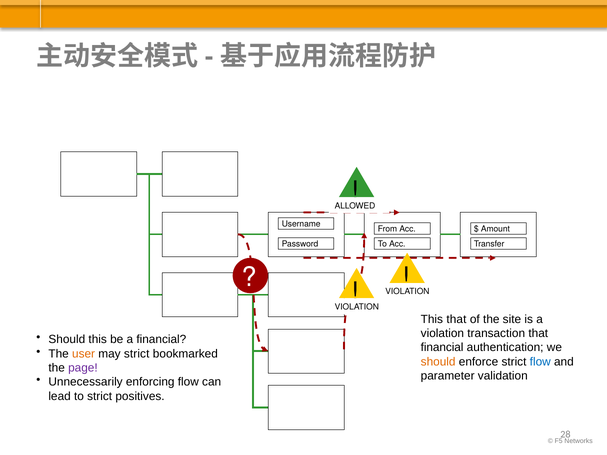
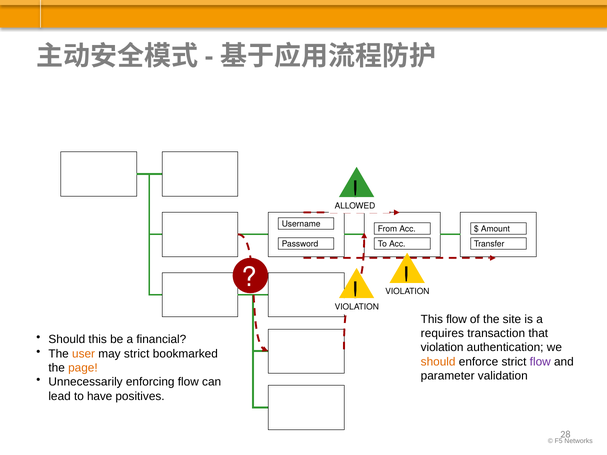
This that: that -> flow
violation at (442, 334): violation -> requires
financial at (442, 348): financial -> violation
flow at (540, 362) colour: blue -> purple
page colour: purple -> orange
to strict: strict -> have
